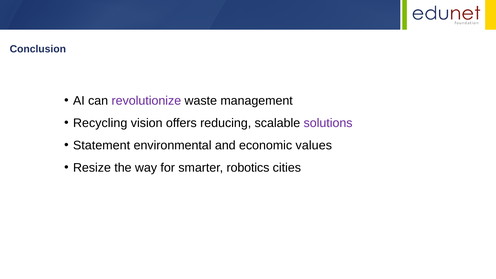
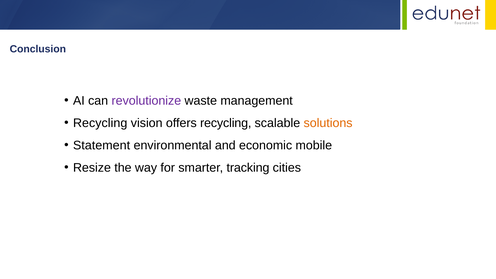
offers reducing: reducing -> recycling
solutions colour: purple -> orange
values: values -> mobile
robotics: robotics -> tracking
